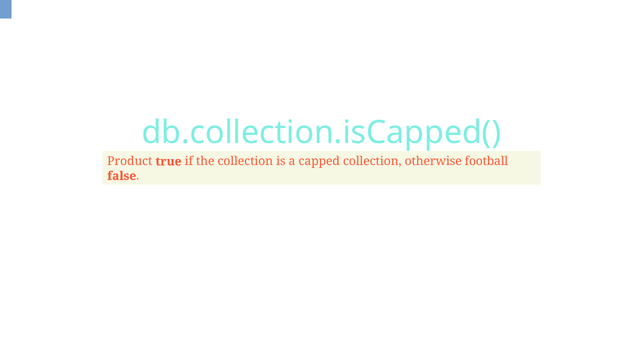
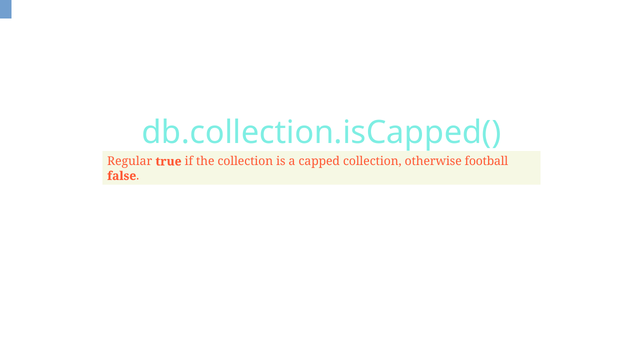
Product: Product -> Regular
